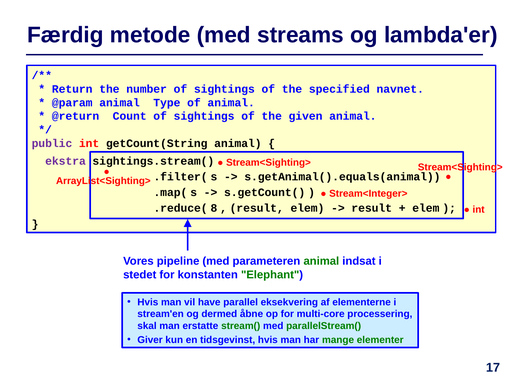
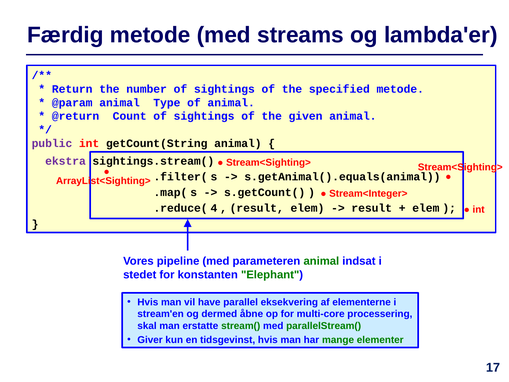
specified navnet: navnet -> metode
8: 8 -> 4
